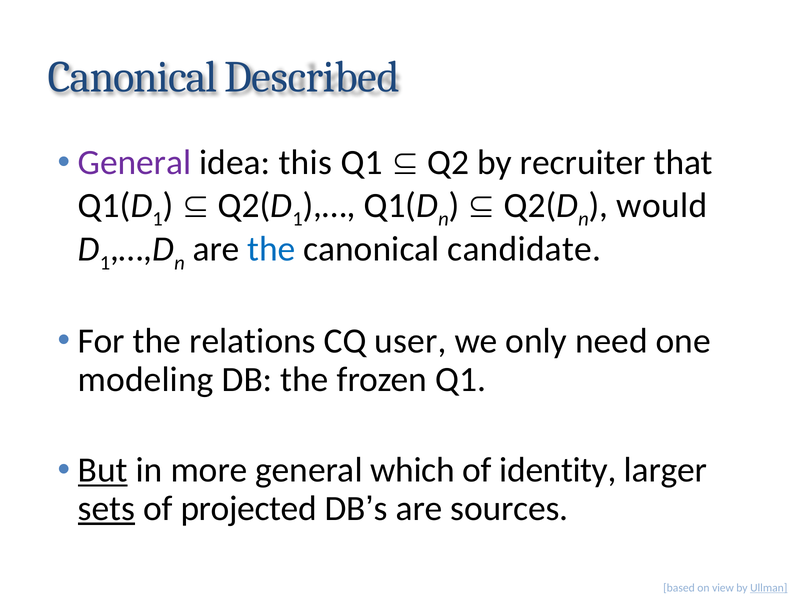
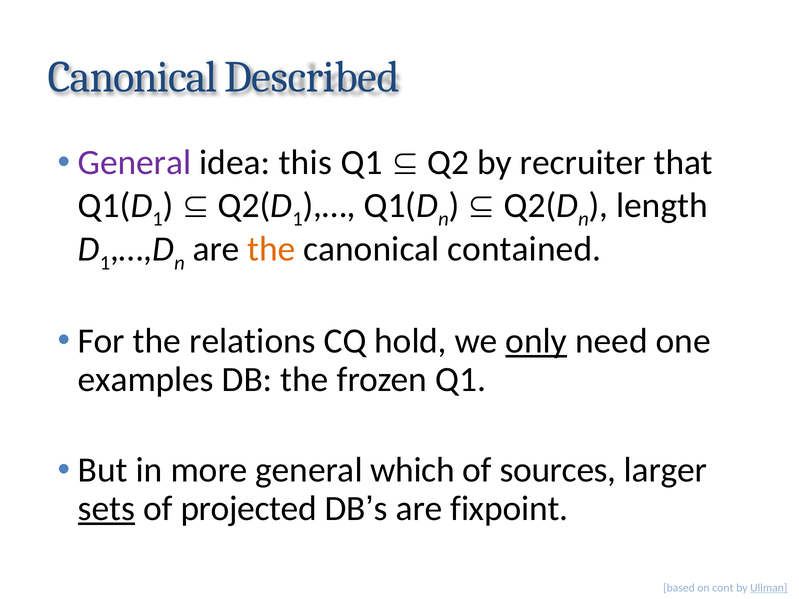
would: would -> length
the at (271, 249) colour: blue -> orange
candidate: candidate -> contained
user: user -> hold
only underline: none -> present
modeling: modeling -> examples
But underline: present -> none
identity: identity -> sources
sources: sources -> fixpoint
view: view -> cont
